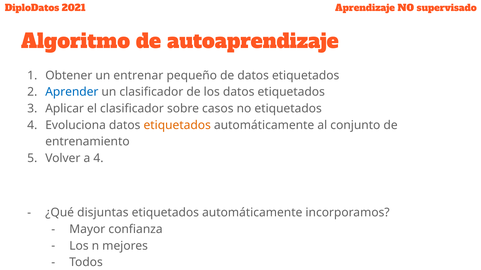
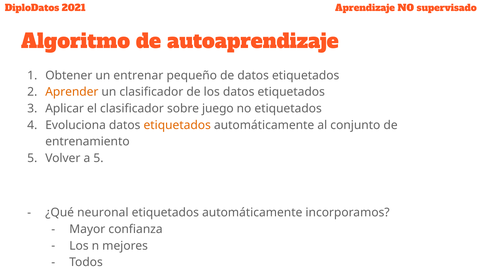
Aprender colour: blue -> orange
casos: casos -> juego
a 4: 4 -> 5
disjuntas: disjuntas -> neuronal
